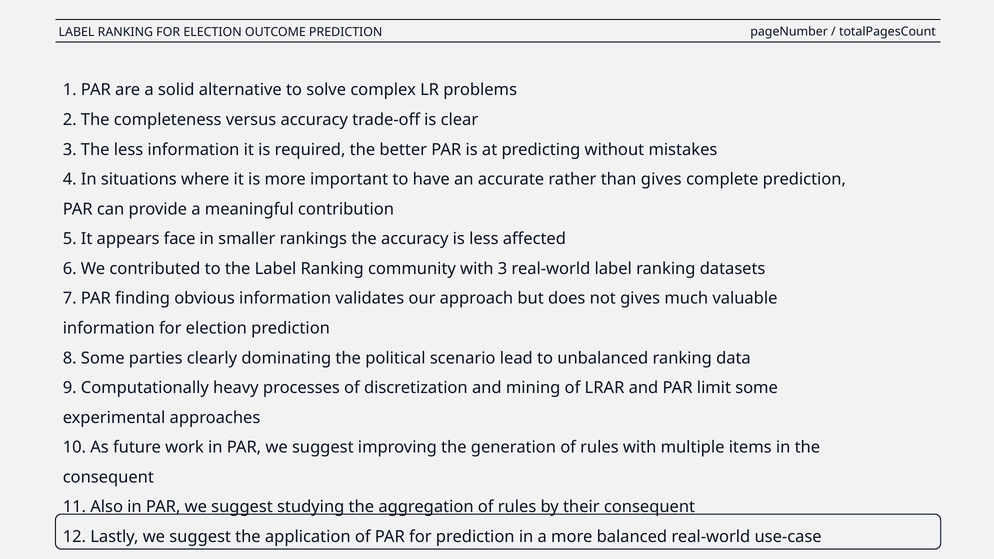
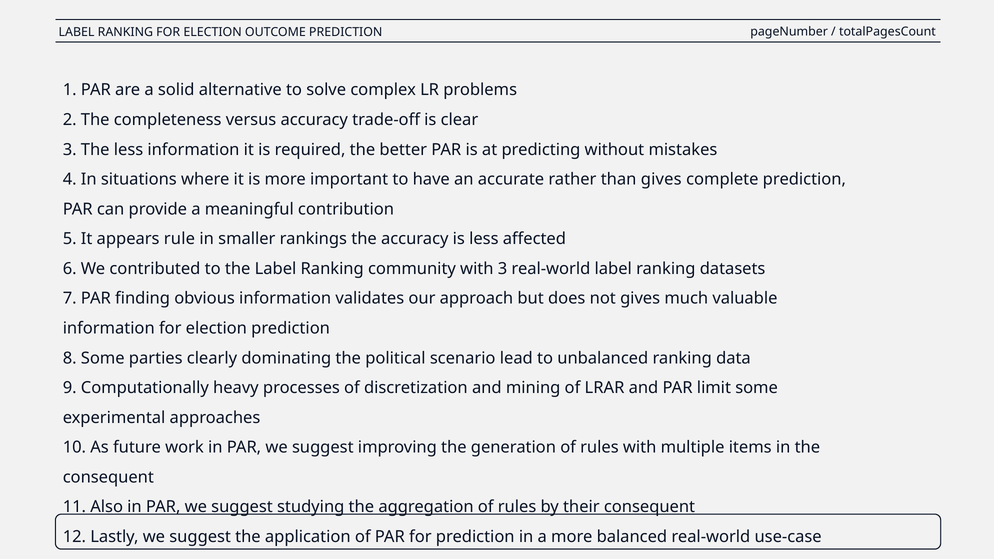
face: face -> rule
